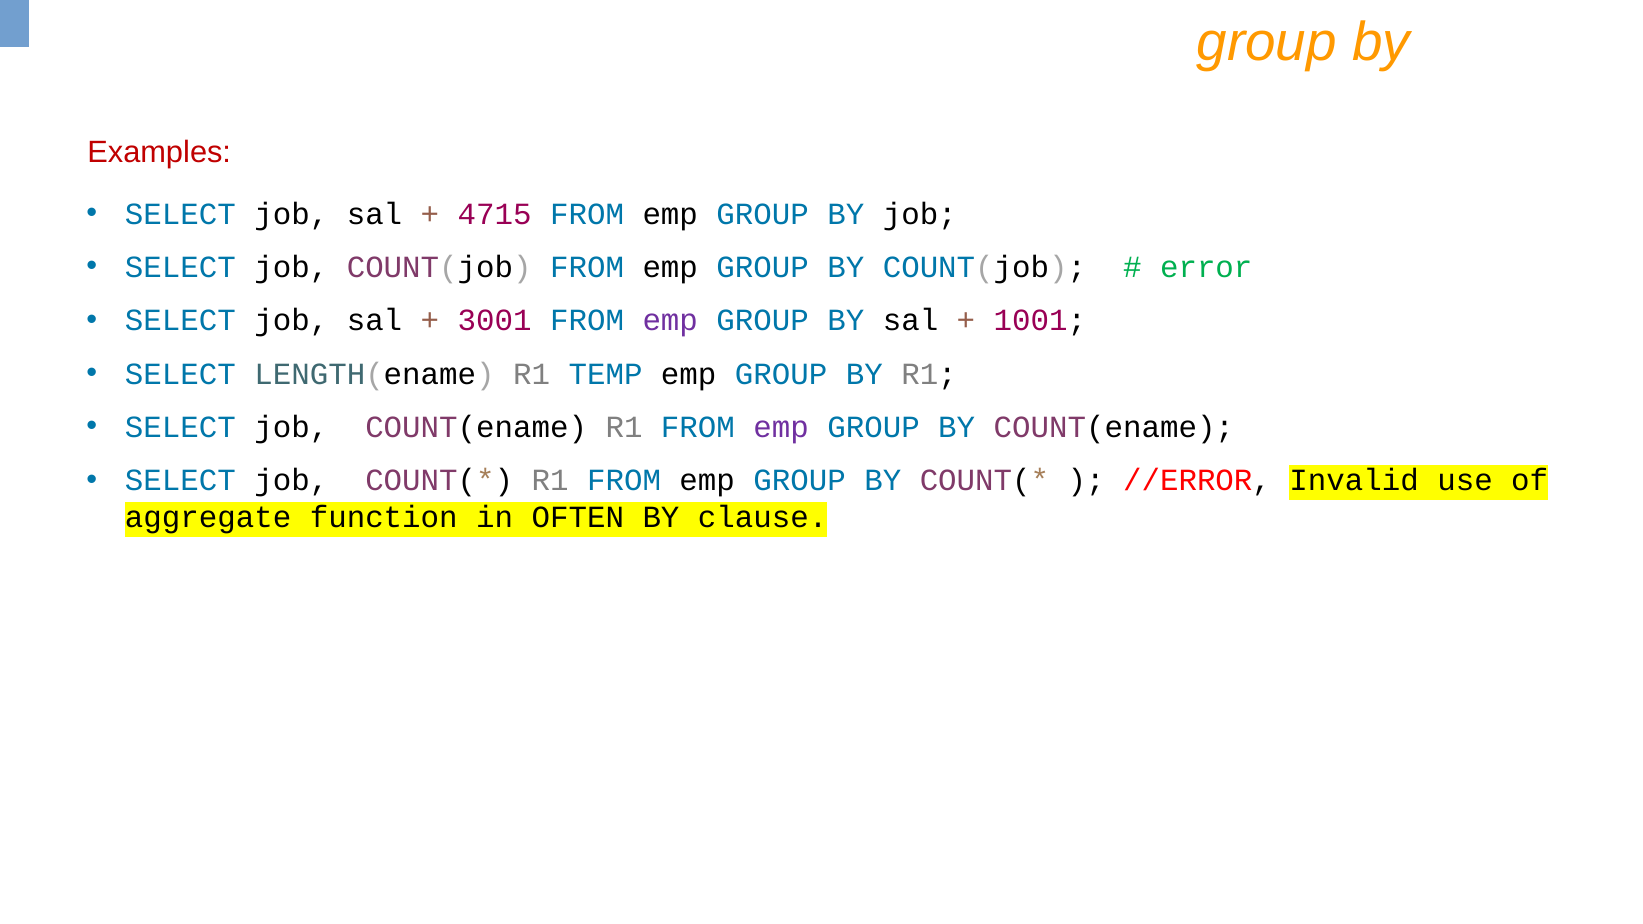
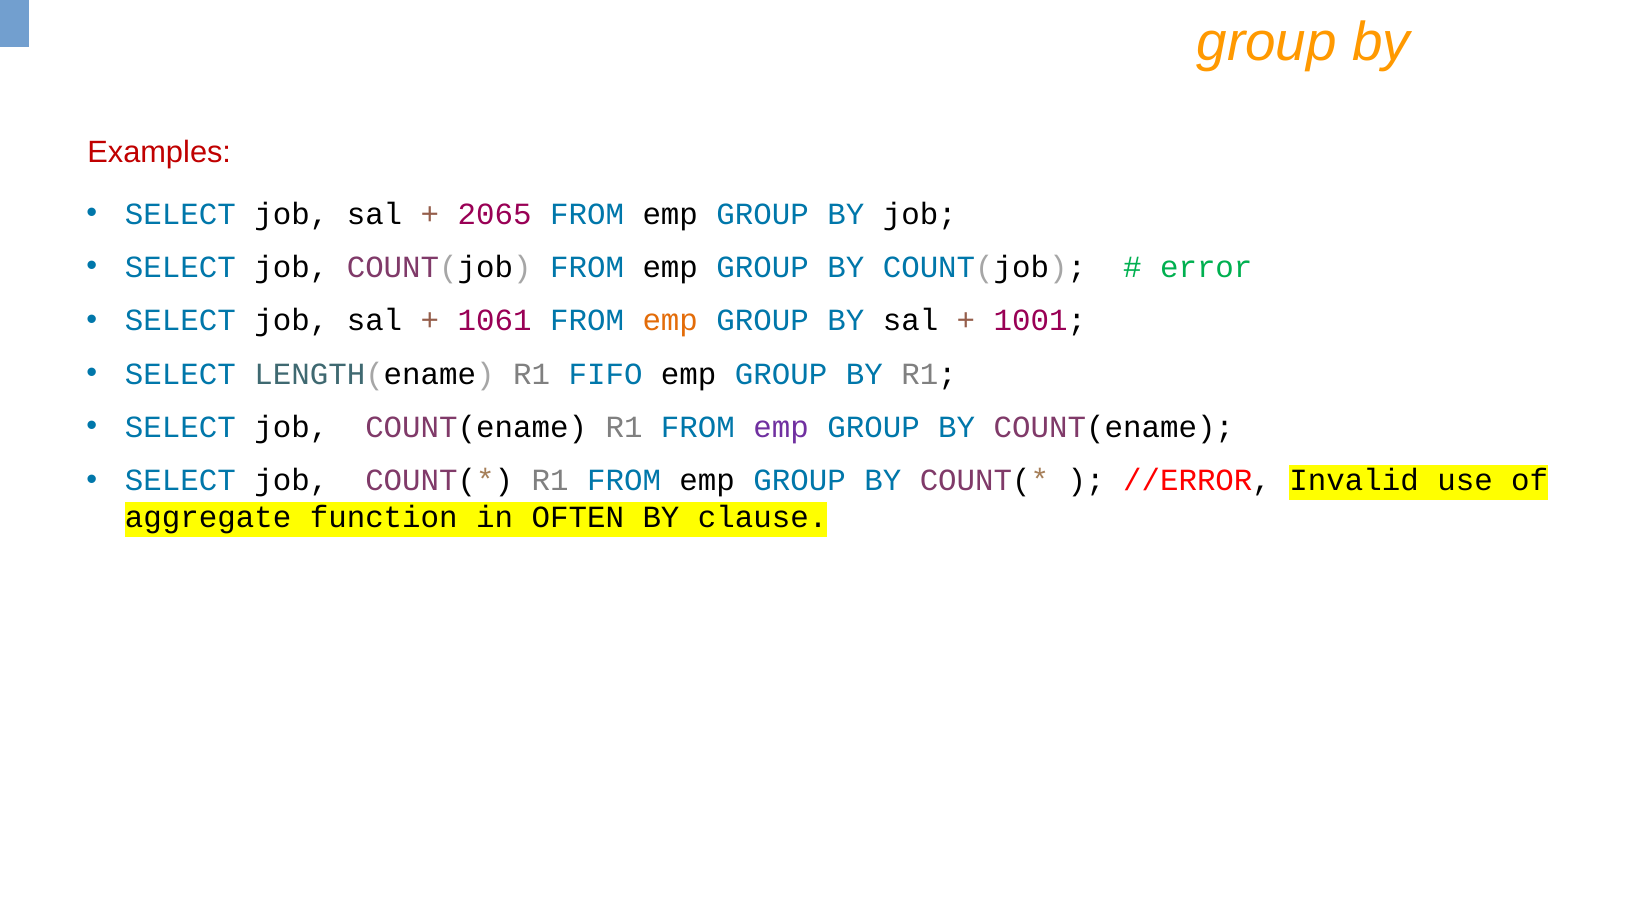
4715: 4715 -> 2065
3001: 3001 -> 1061
emp at (670, 321) colour: purple -> orange
TEMP: TEMP -> FIFO
